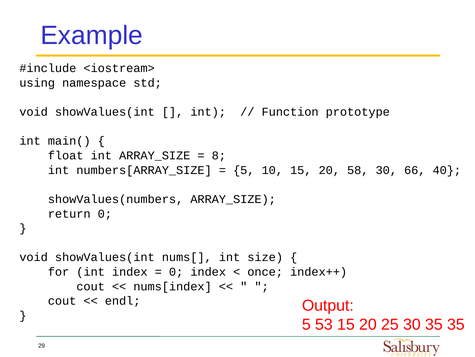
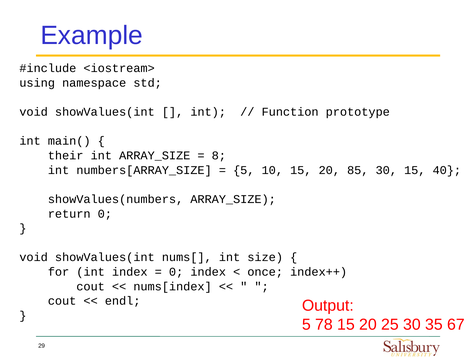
float: float -> their
58: 58 -> 85
30 66: 66 -> 15
53: 53 -> 78
35 35: 35 -> 67
